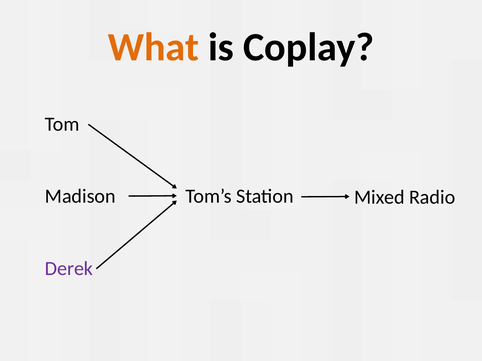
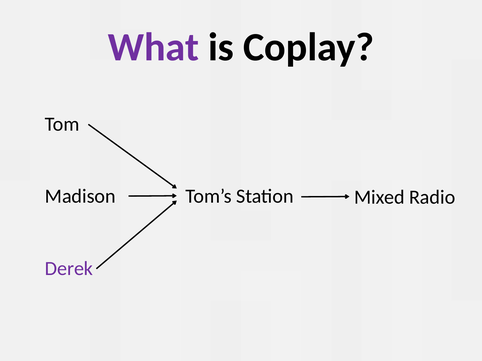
What colour: orange -> purple
